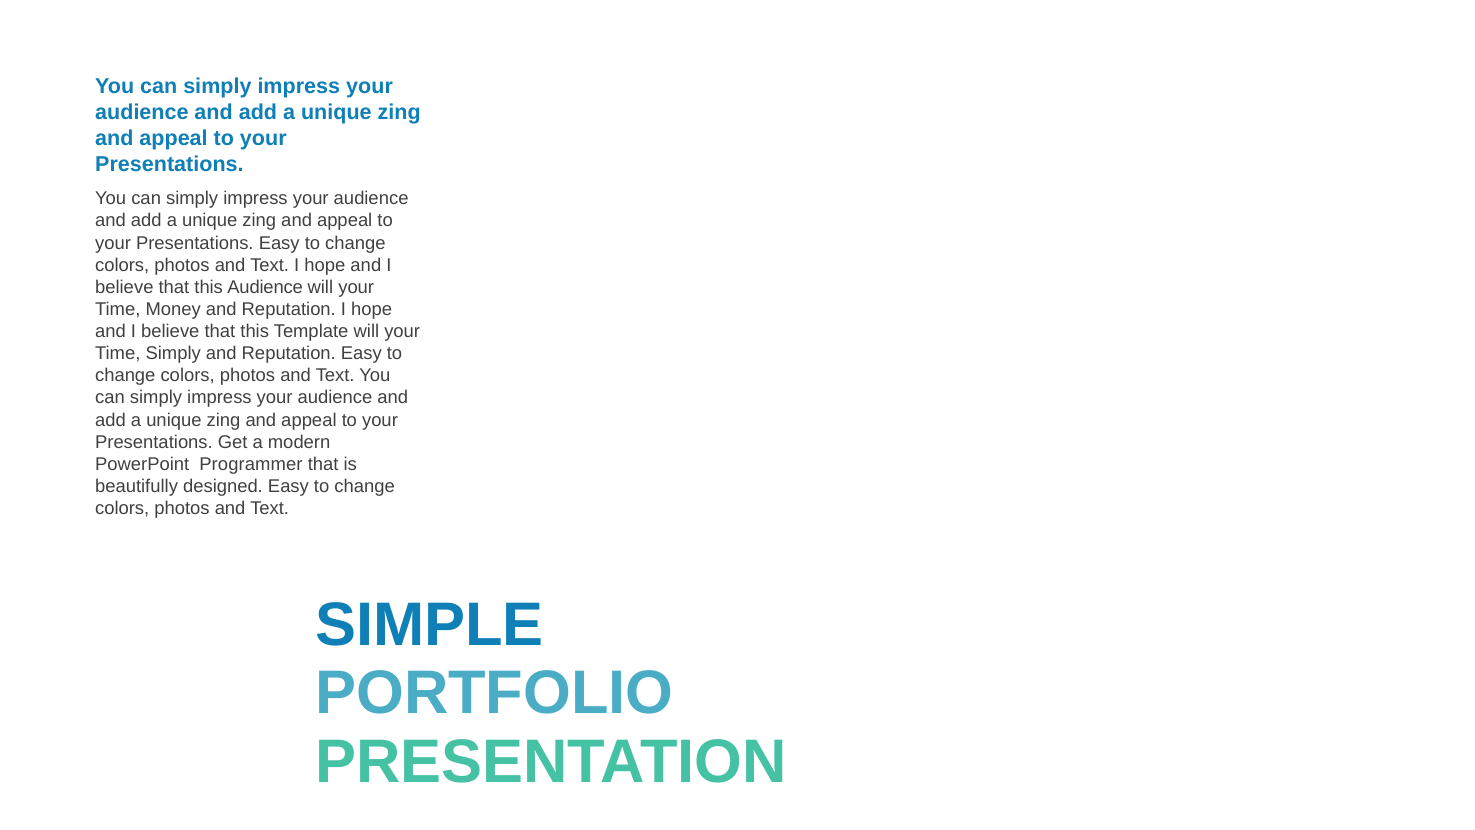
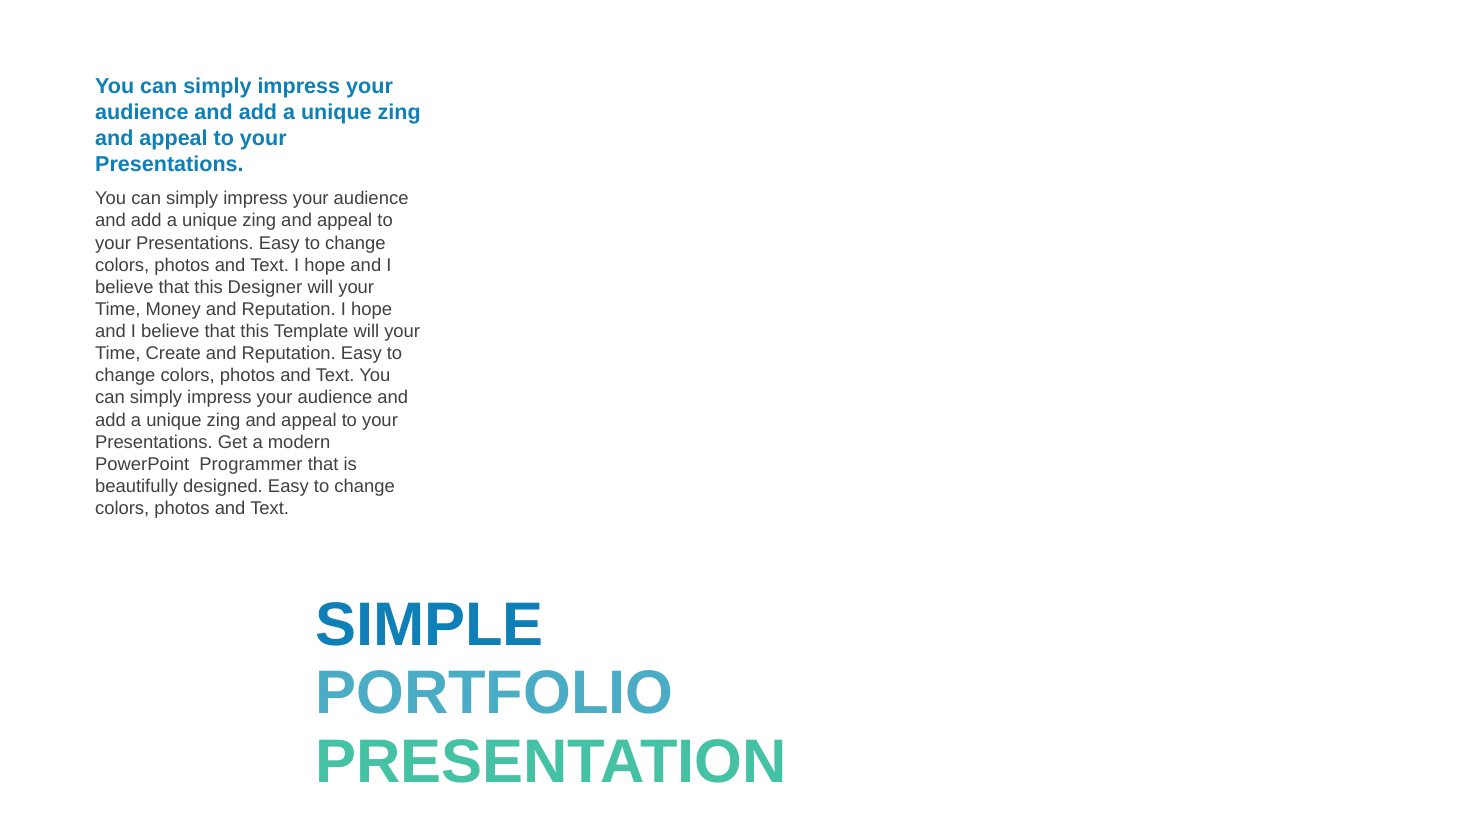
this Audience: Audience -> Designer
Time Simply: Simply -> Create
